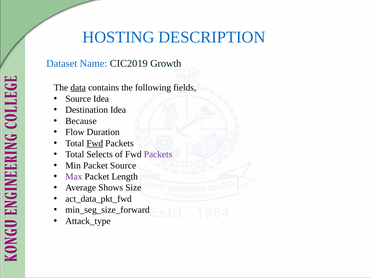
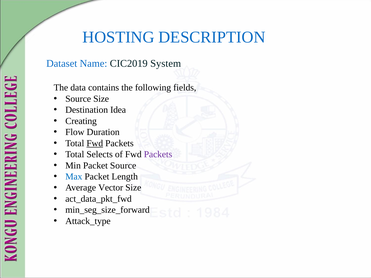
Growth: Growth -> System
data underline: present -> none
Source Idea: Idea -> Size
Because: Because -> Creating
Max colour: purple -> blue
Shows: Shows -> Vector
